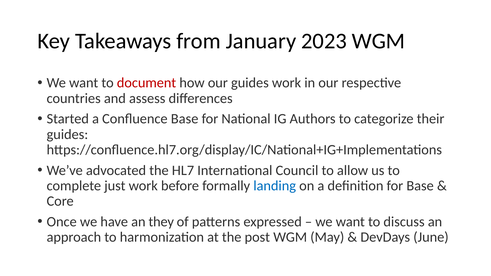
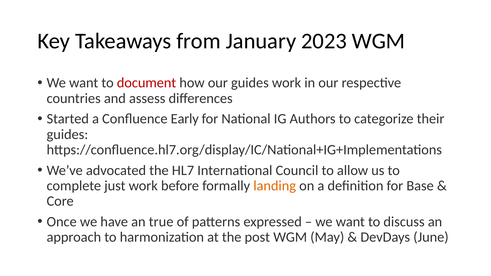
Confluence Base: Base -> Early
landing colour: blue -> orange
they: they -> true
